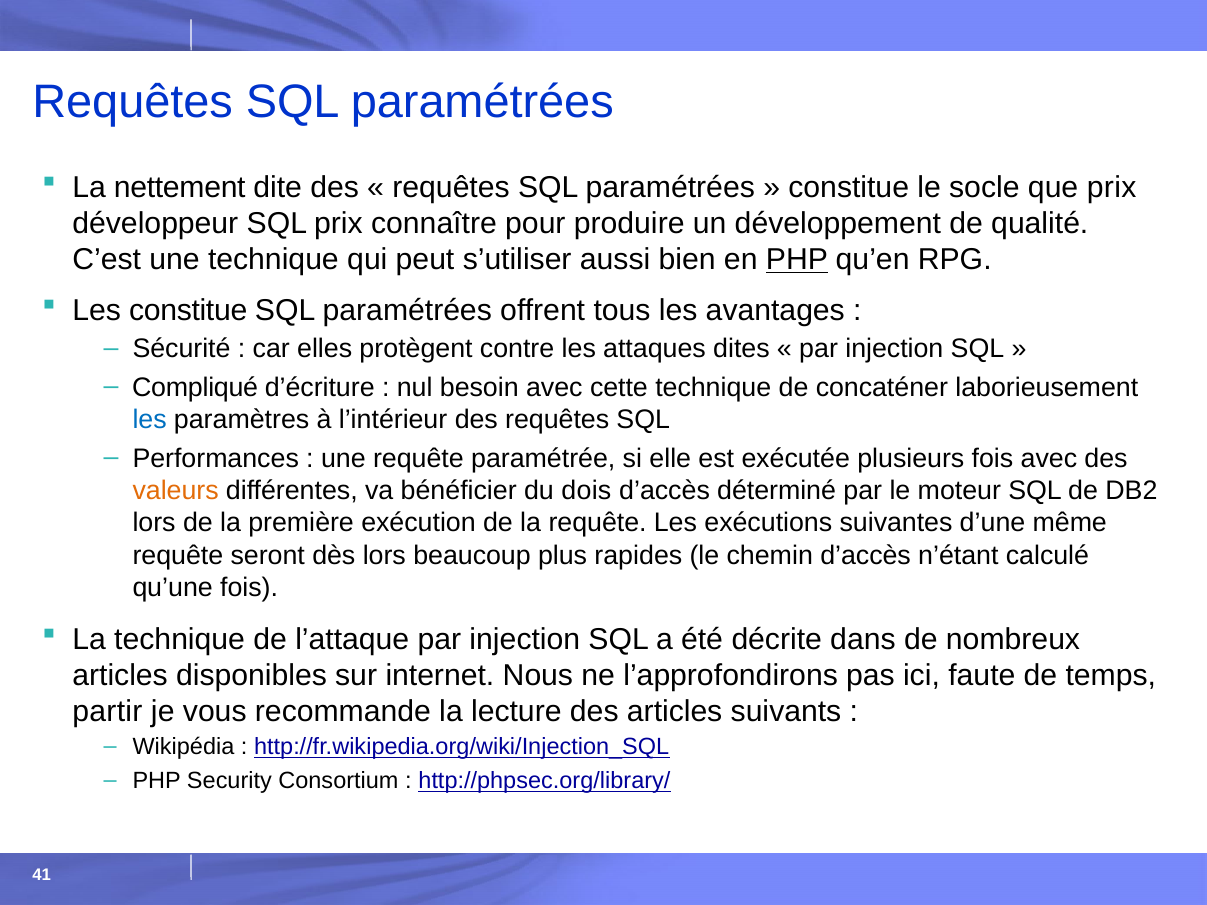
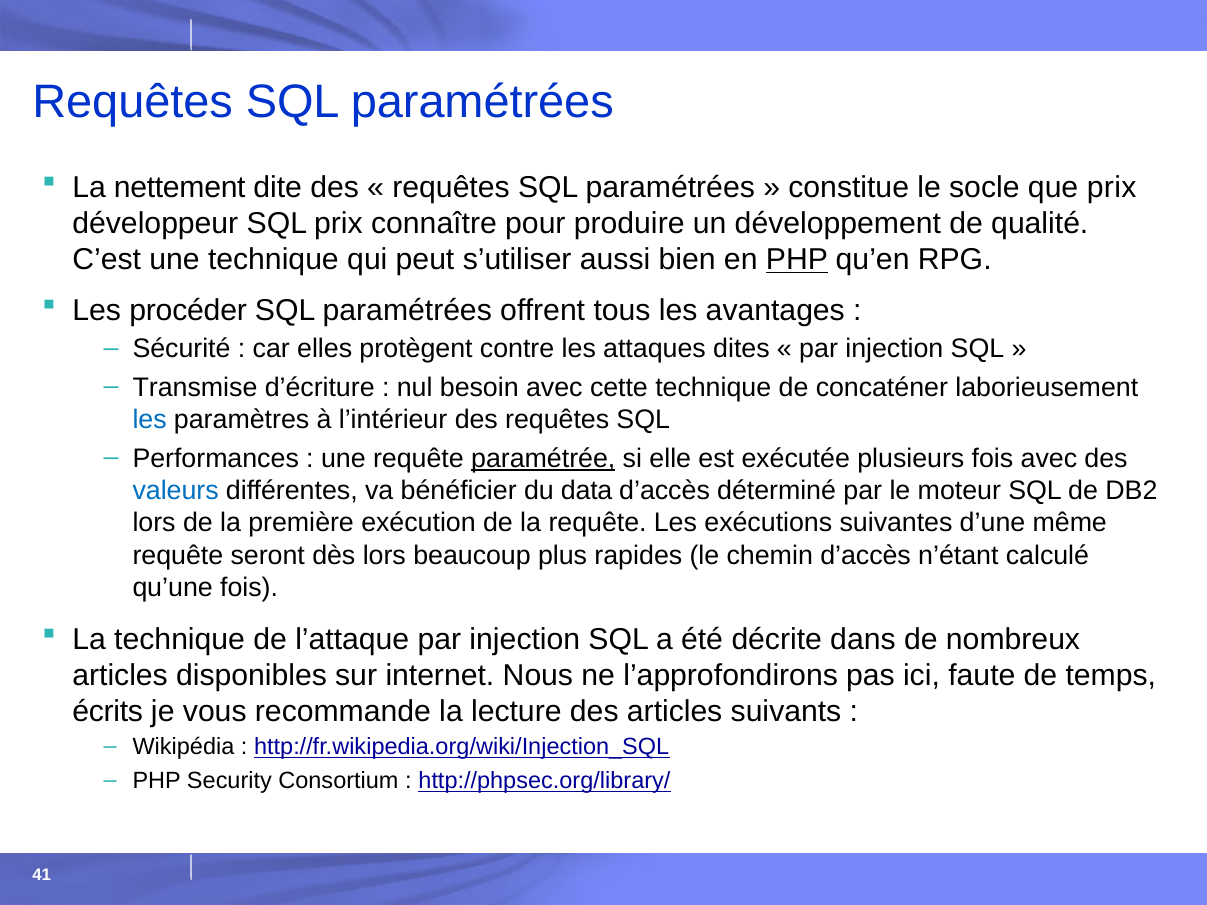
Les constitue: constitue -> procéder
Compliqué: Compliqué -> Transmise
paramétrée underline: none -> present
valeurs colour: orange -> blue
dois: dois -> data
partir: partir -> écrits
